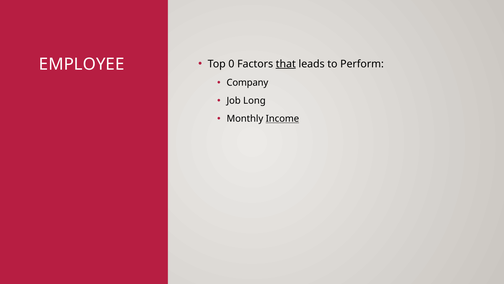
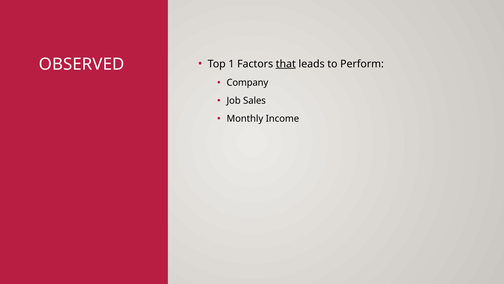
EMPLOYEE: EMPLOYEE -> OBSERVED
0: 0 -> 1
Long: Long -> Sales
Income underline: present -> none
